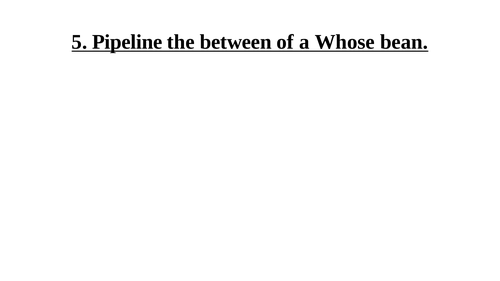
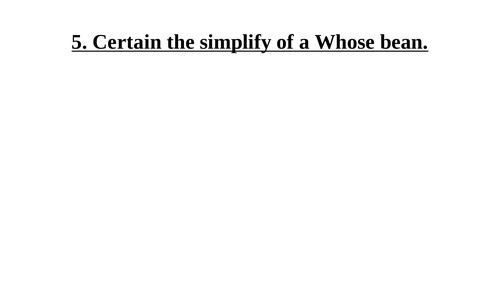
Pipeline: Pipeline -> Certain
between: between -> simplify
